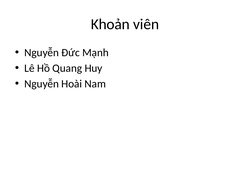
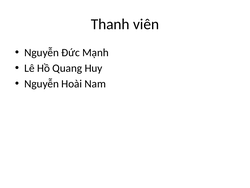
Khoản: Khoản -> Thanh
